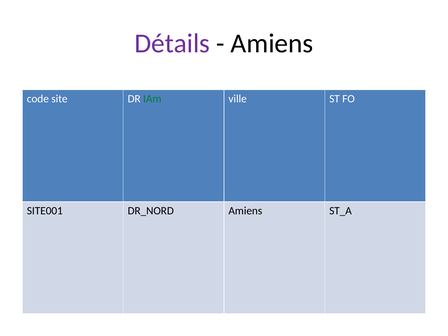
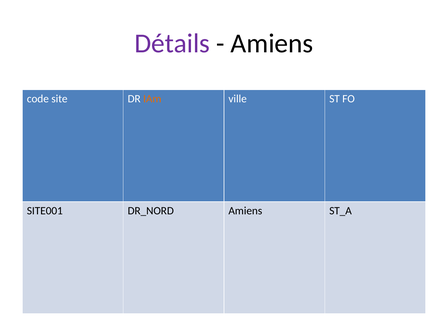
IAm colour: green -> orange
